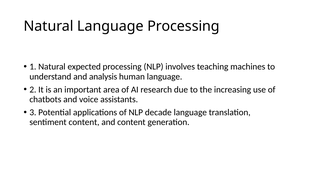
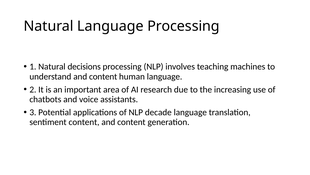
expected: expected -> decisions
understand and analysis: analysis -> content
